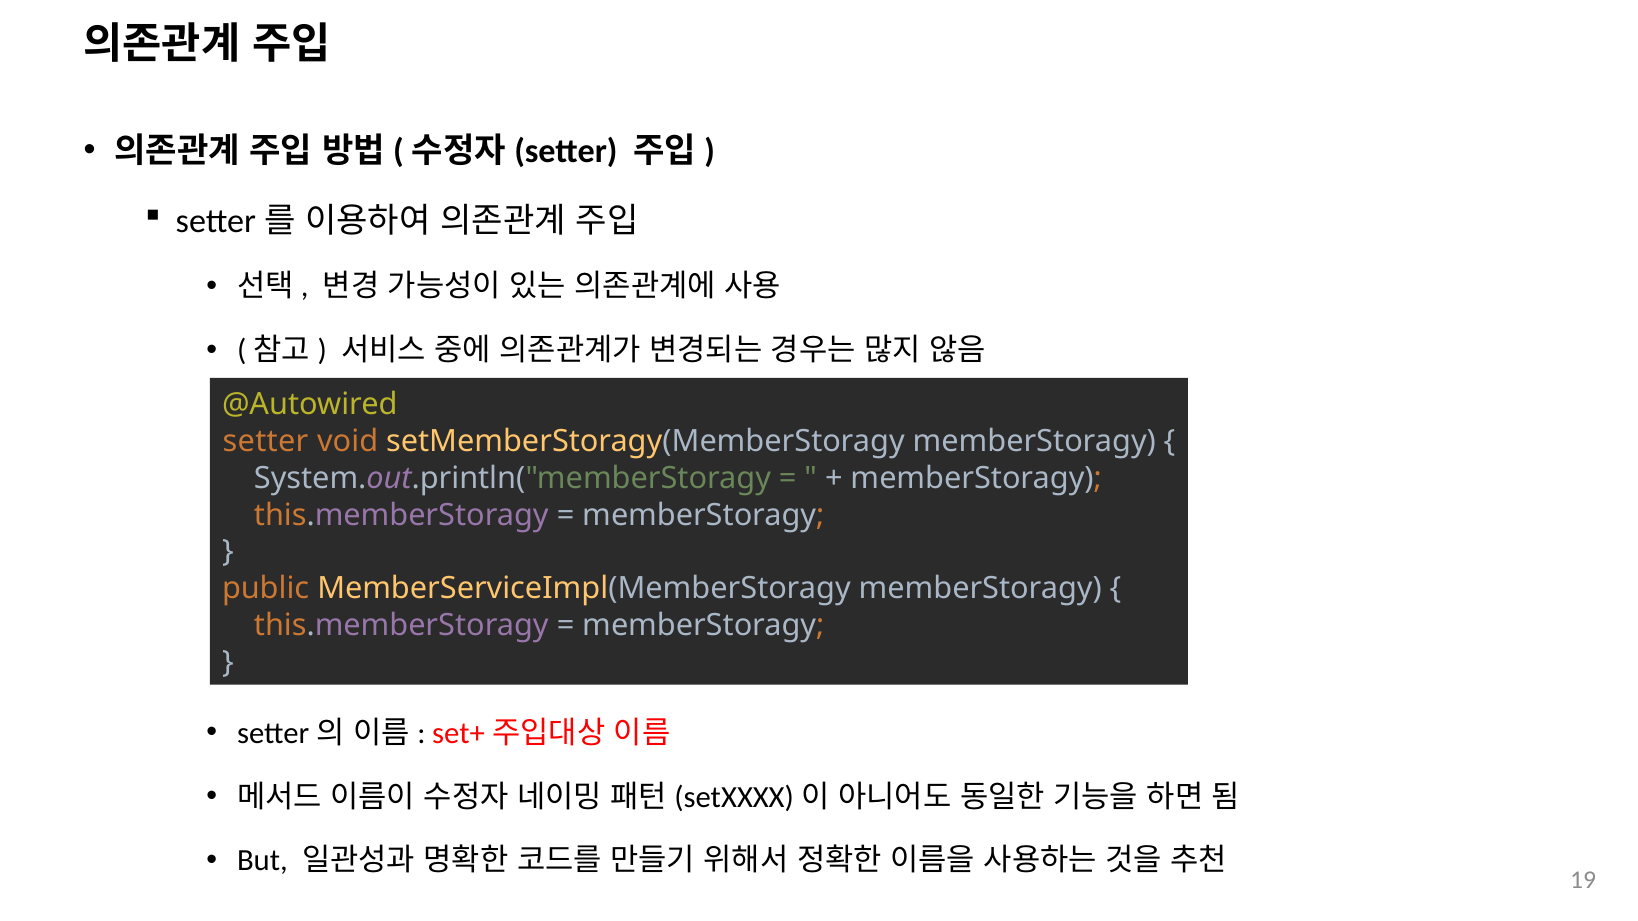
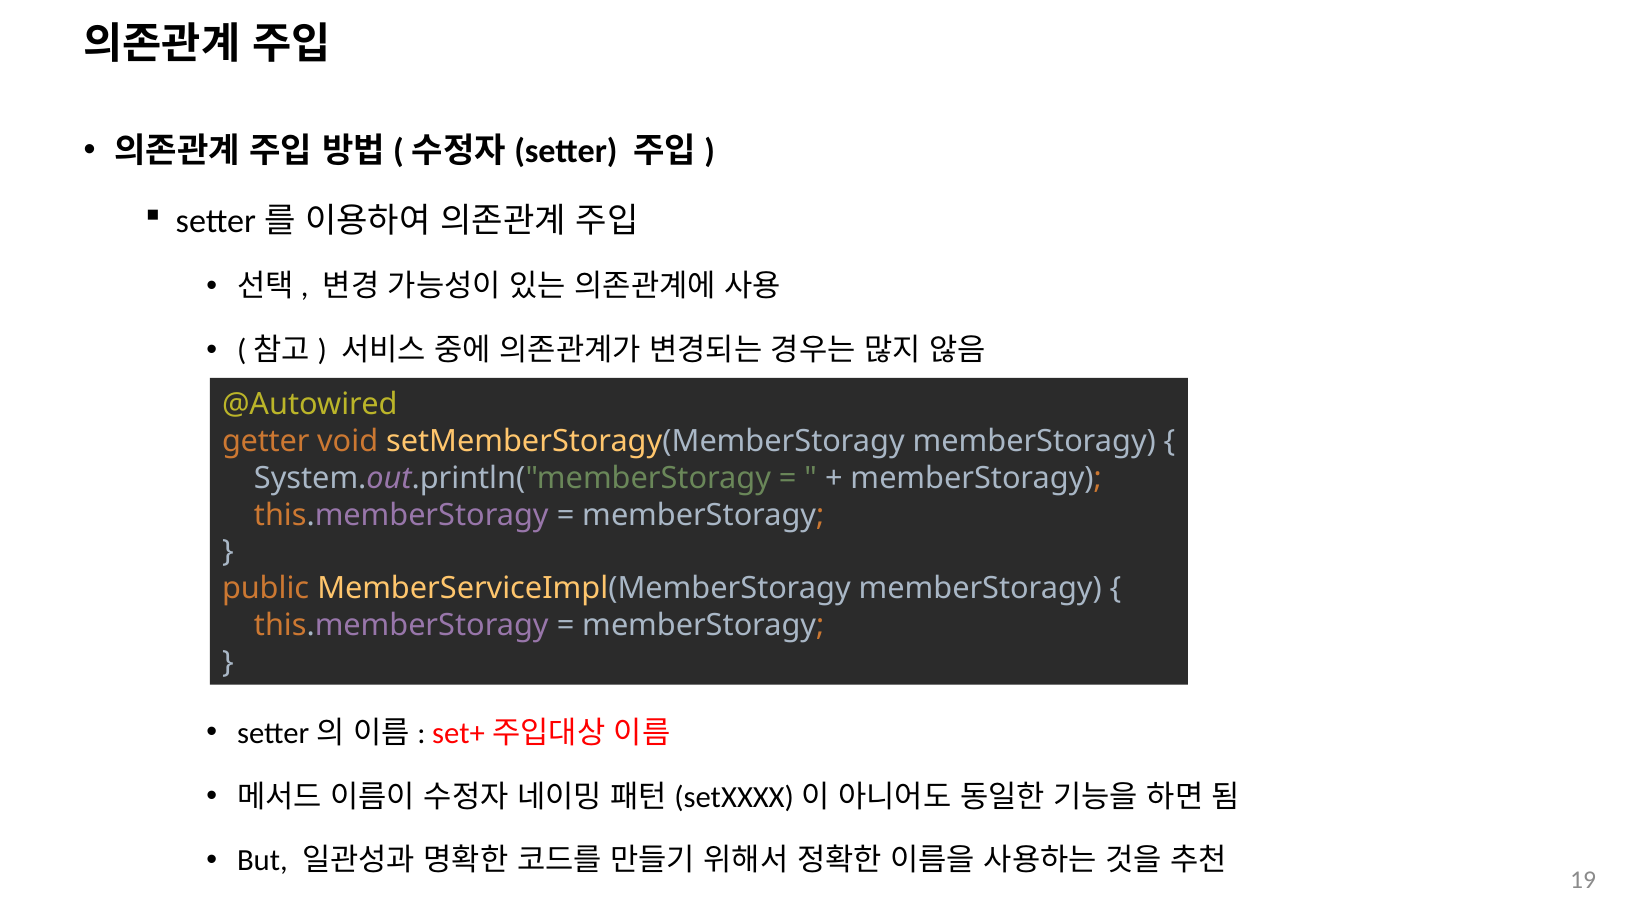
setter: setter -> getter
